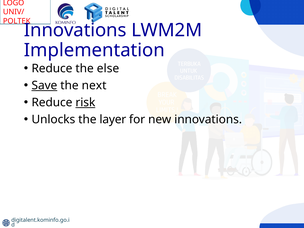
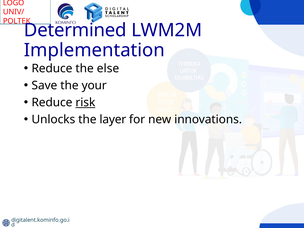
Innovations at (75, 30): Innovations -> Determined
Save underline: present -> none
next: next -> your
